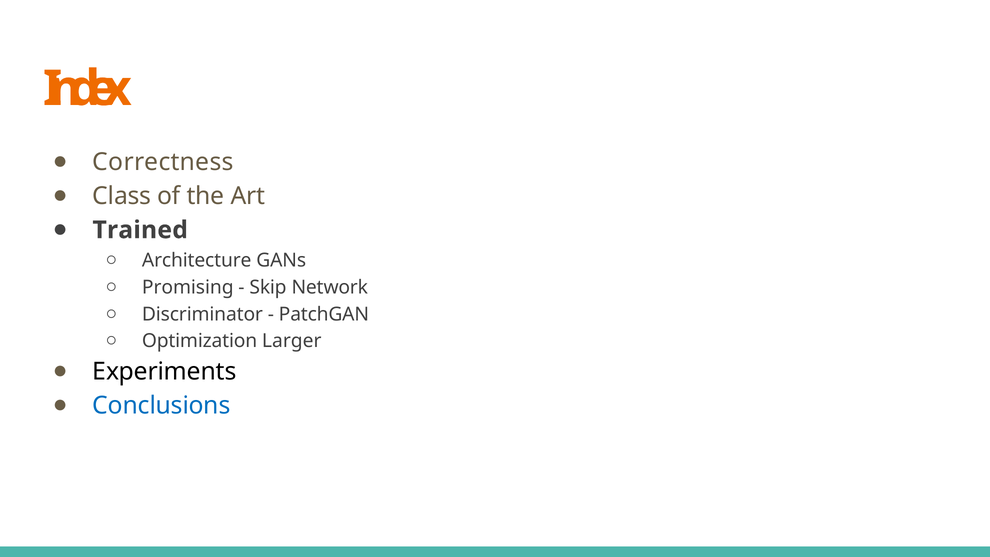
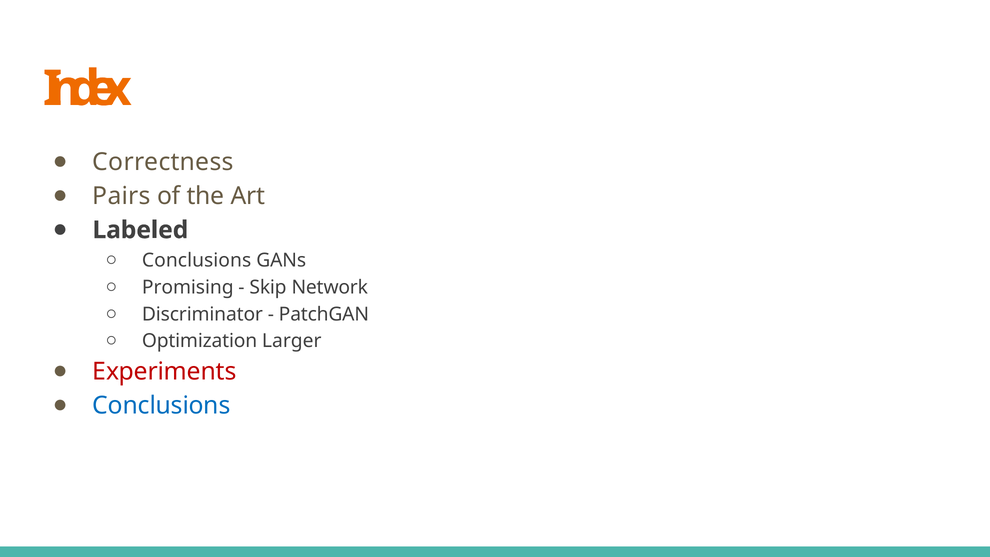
Class: Class -> Pairs
Trained: Trained -> Labeled
Architecture at (197, 261): Architecture -> Conclusions
Experiments colour: black -> red
